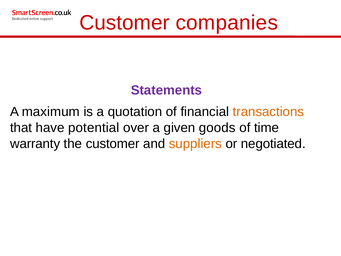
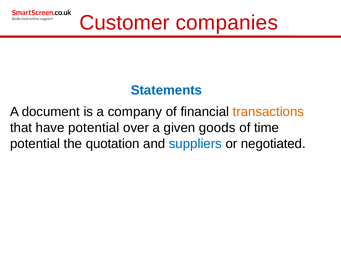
Statements colour: purple -> blue
maximum: maximum -> document
quotation: quotation -> company
warranty at (35, 144): warranty -> potential
the customer: customer -> quotation
suppliers colour: orange -> blue
